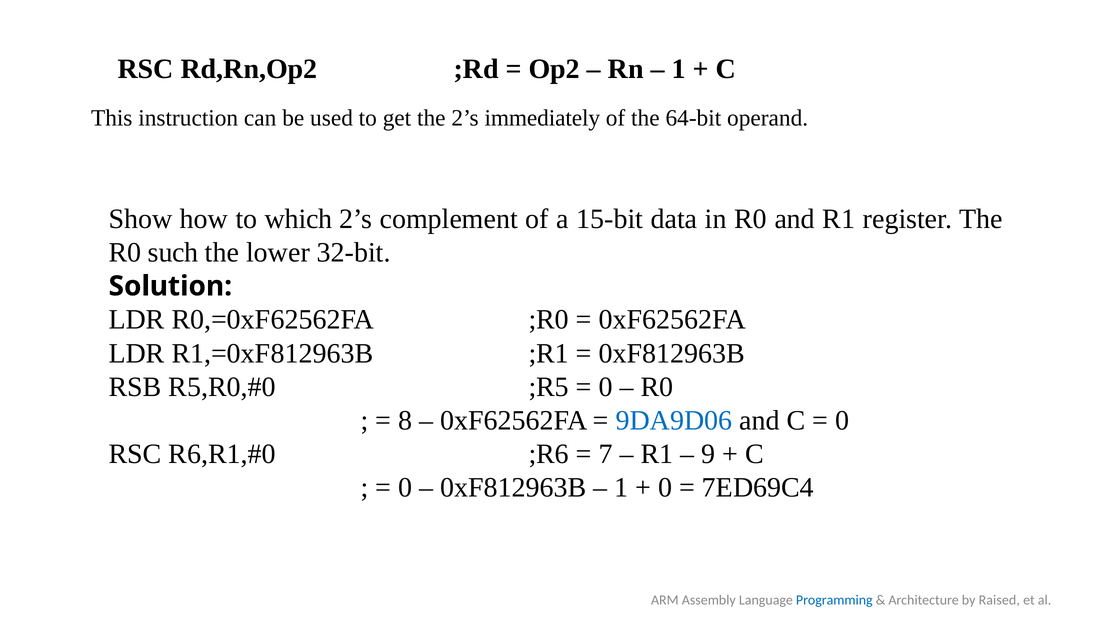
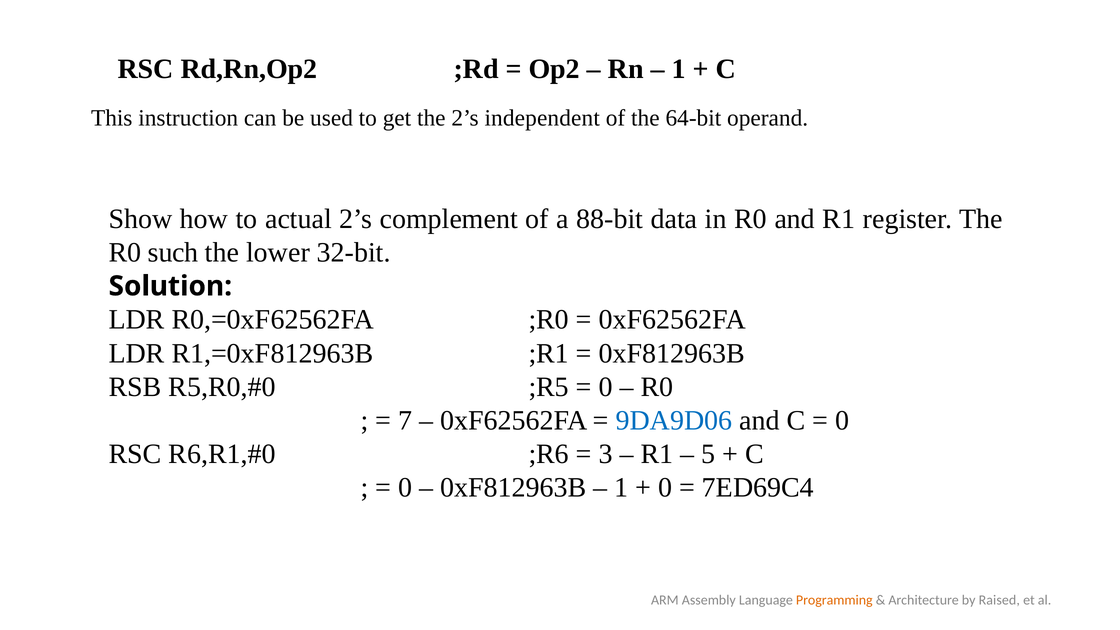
immediately: immediately -> independent
which: which -> actual
15-bit: 15-bit -> 88-bit
8: 8 -> 7
7: 7 -> 3
9: 9 -> 5
Programming colour: blue -> orange
